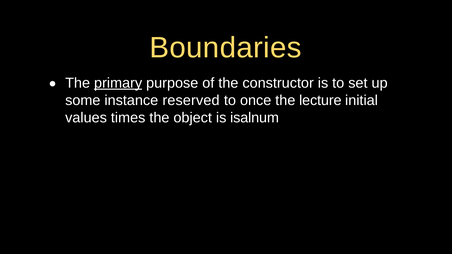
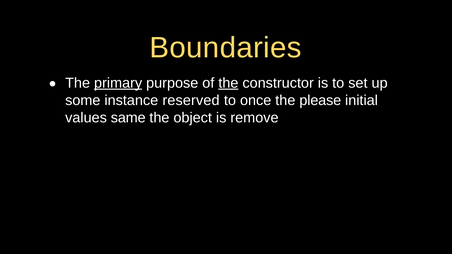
the at (228, 83) underline: none -> present
lecture: lecture -> please
times: times -> same
isalnum: isalnum -> remove
